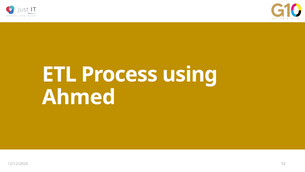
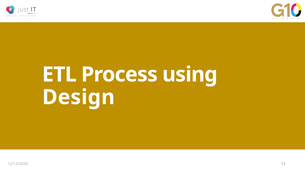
Ahmed: Ahmed -> Design
